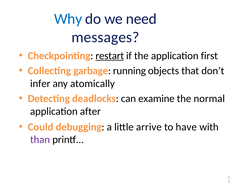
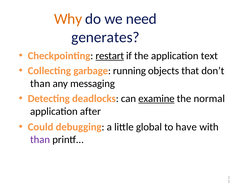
Why colour: blue -> orange
messages: messages -> generates
first: first -> text
infer at (40, 84): infer -> than
atomically: atomically -> messaging
examine underline: none -> present
arrive: arrive -> global
